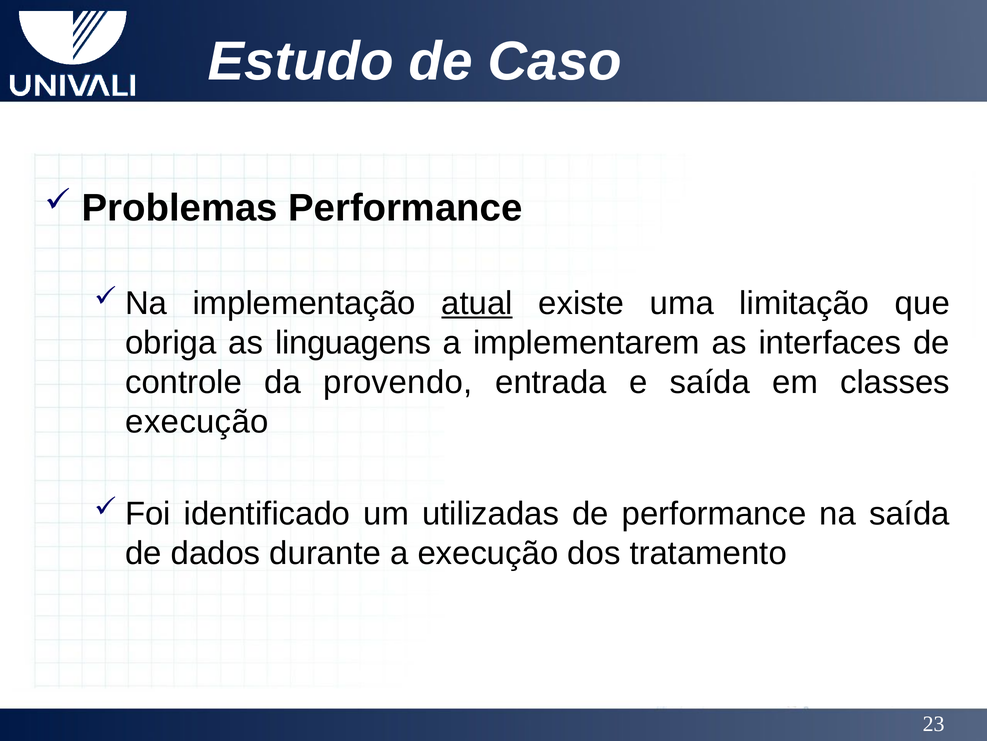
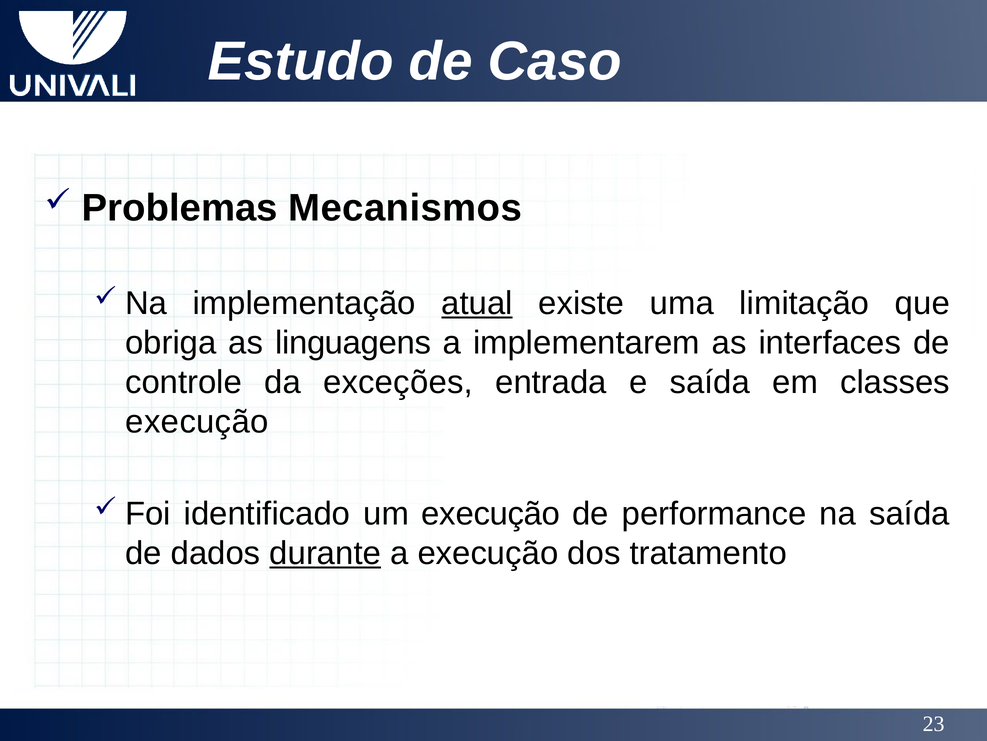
Problemas Performance: Performance -> Mecanismos
provendo: provendo -> exceções
um utilizadas: utilizadas -> execução
durante underline: none -> present
